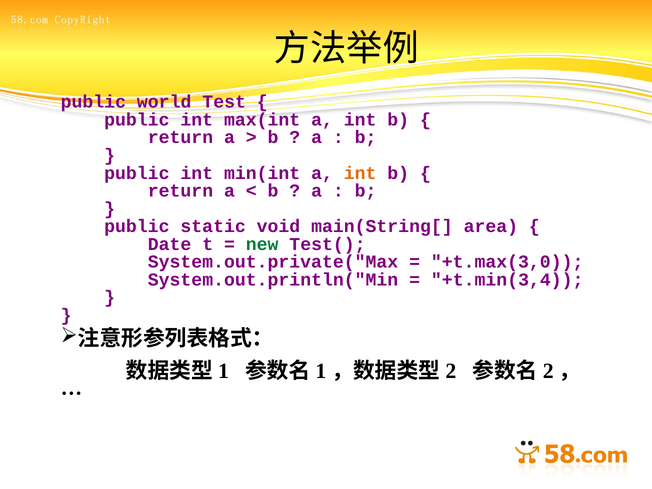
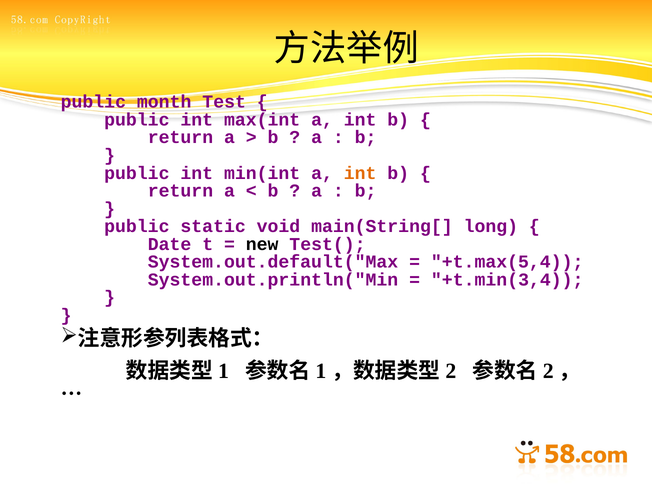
world: world -> month
area: area -> long
new colour: green -> black
System.out.private("Max: System.out.private("Max -> System.out.default("Max
+t.max(3,0: +t.max(3,0 -> +t.max(5,4
